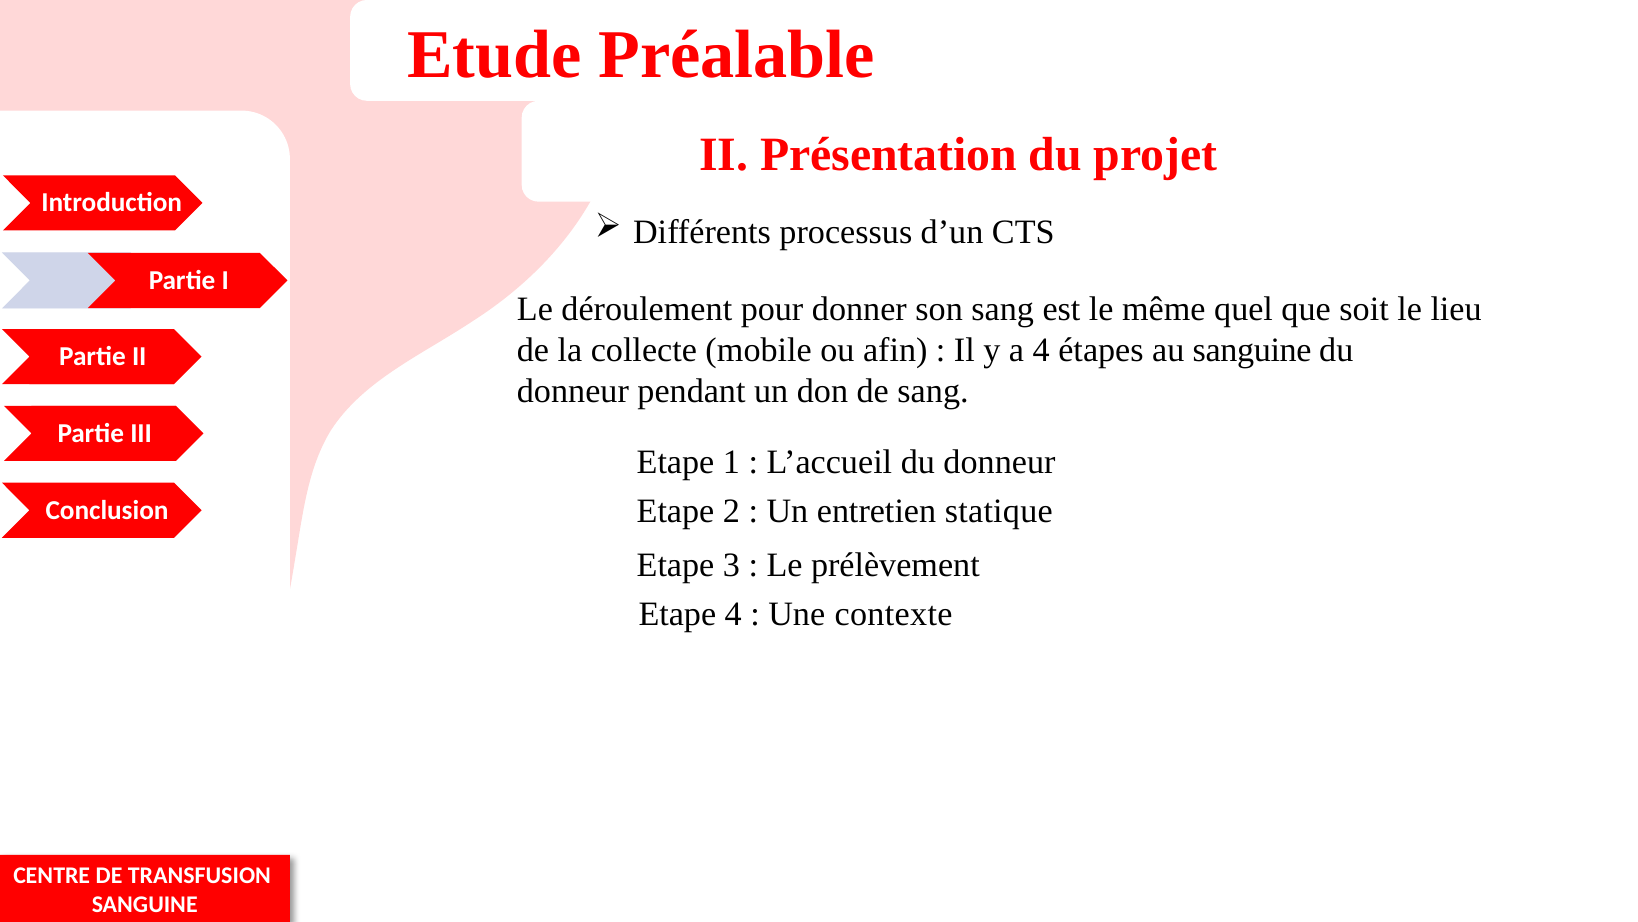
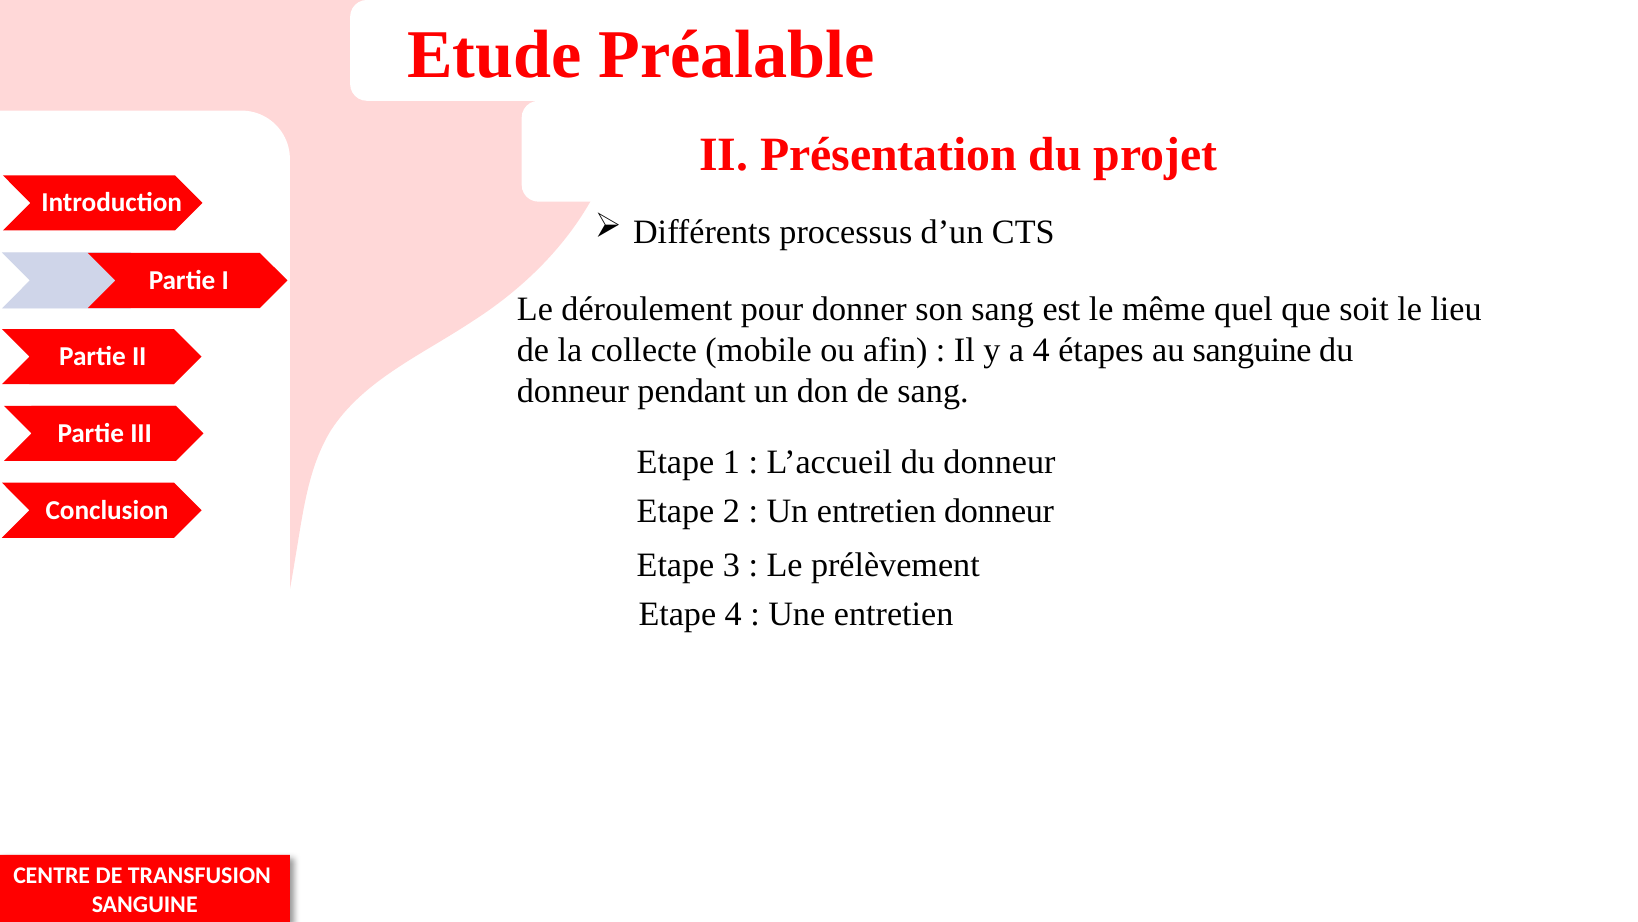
entretien statique: statique -> donneur
Une contexte: contexte -> entretien
